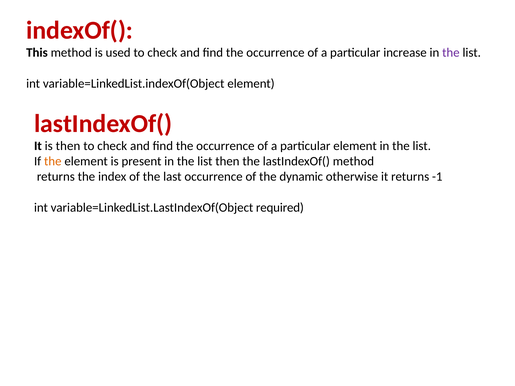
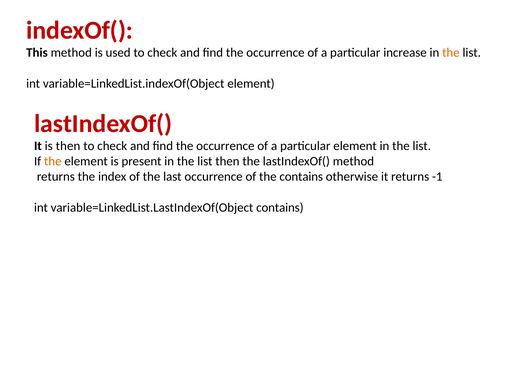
the at (451, 53) colour: purple -> orange
the dynamic: dynamic -> contains
variable=LinkedList.LastIndexOf(Object required: required -> contains
